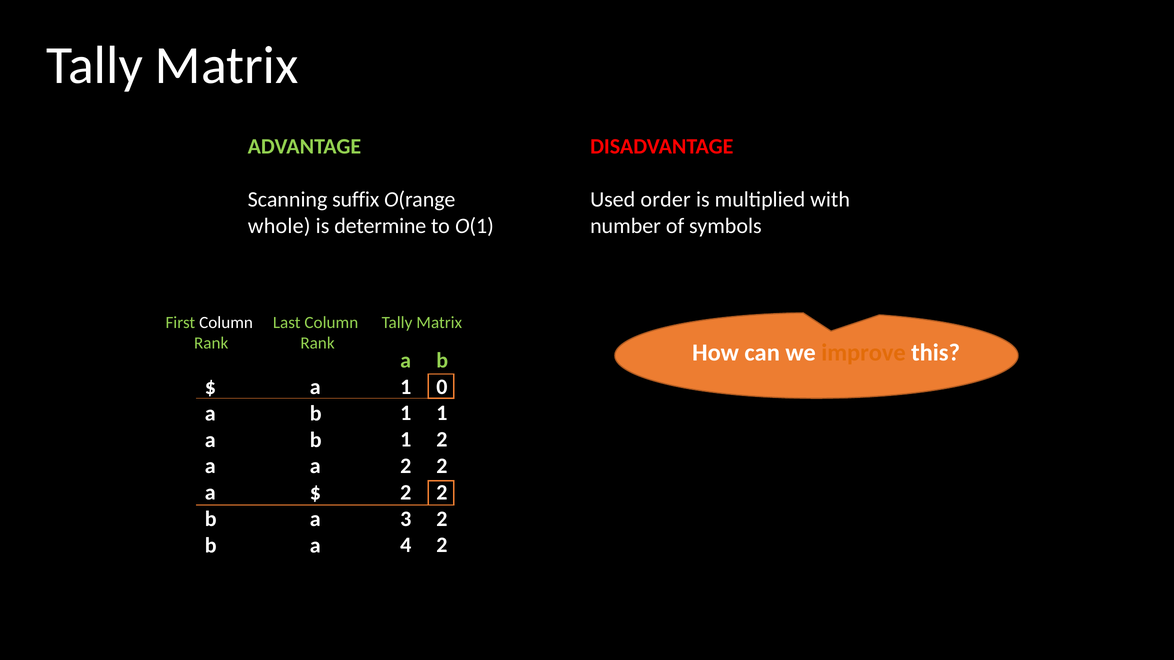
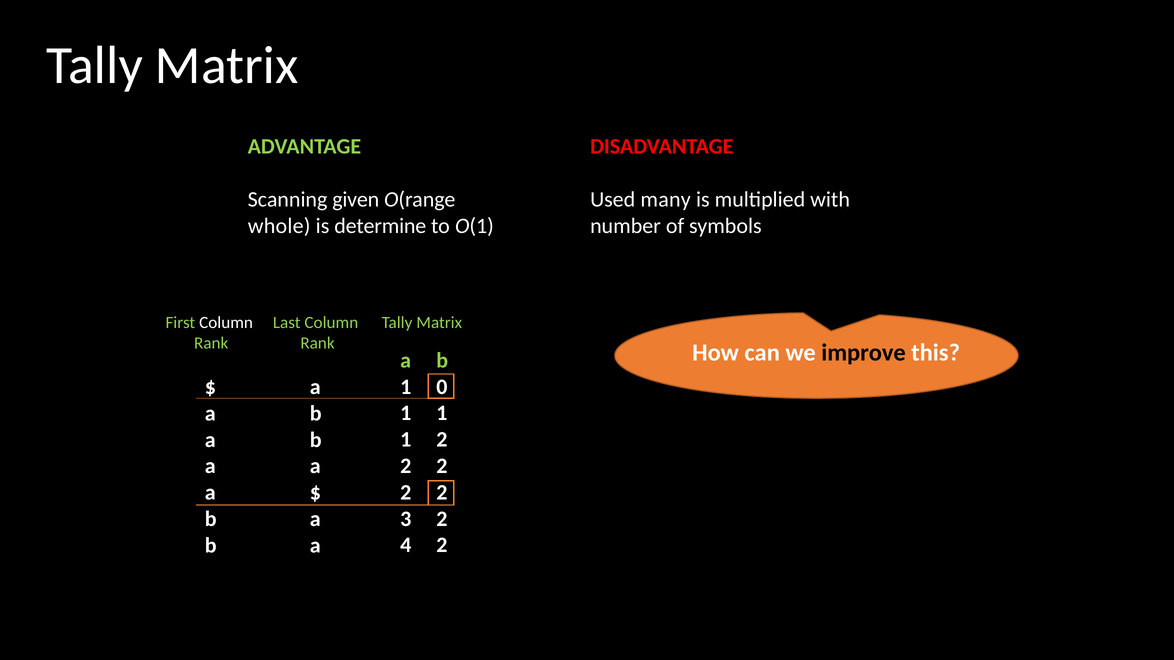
suffix: suffix -> given
order: order -> many
improve colour: orange -> black
